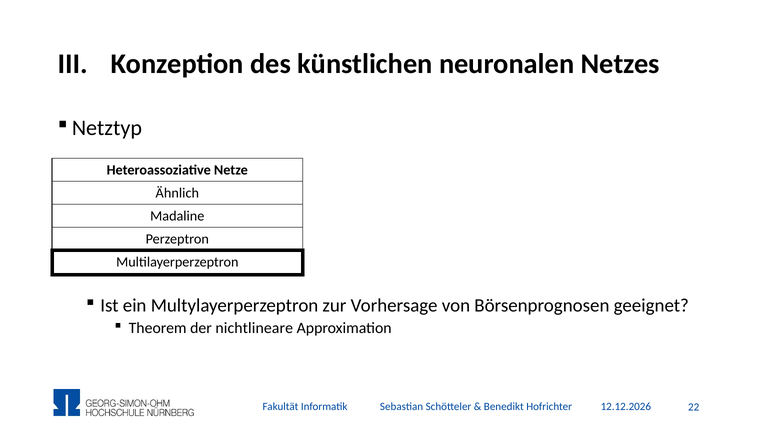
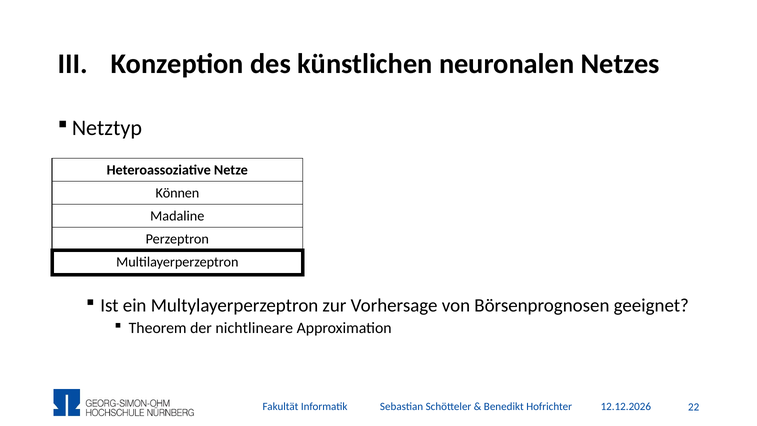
Ähnlich: Ähnlich -> Können
